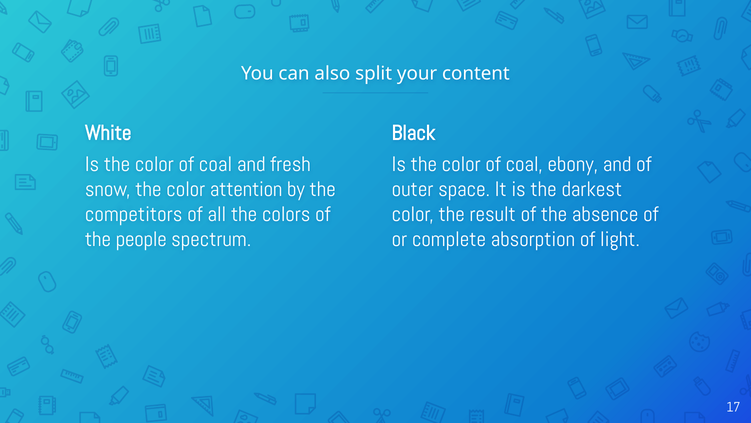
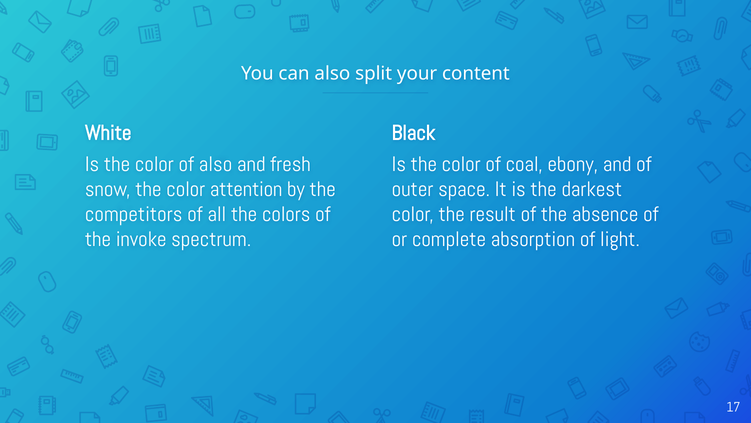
coal at (216, 164): coal -> also
people: people -> invoke
